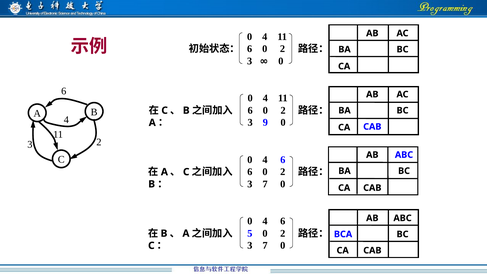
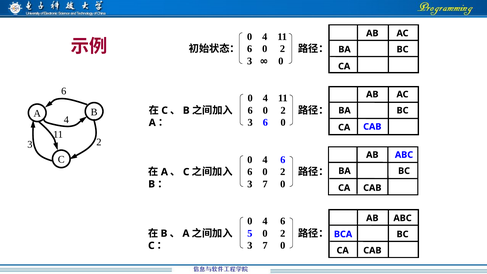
3 9: 9 -> 6
